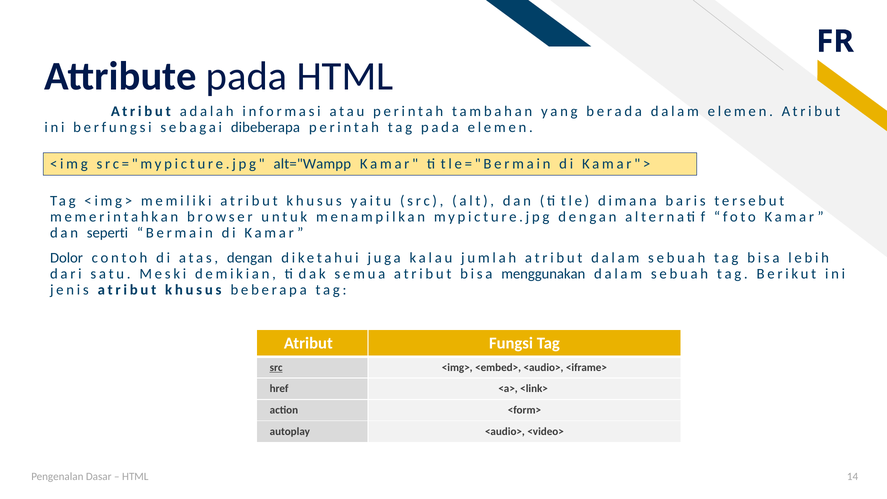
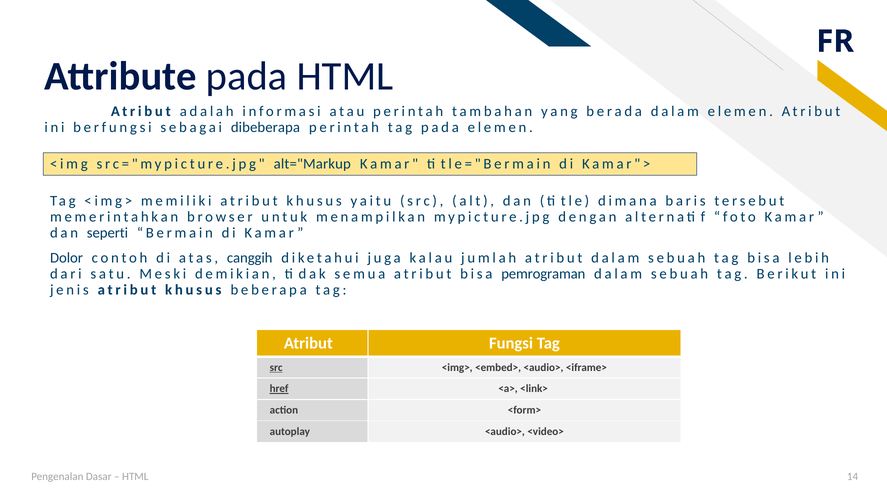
alt="Wampp: alt="Wampp -> alt="Markup
atas dengan: dengan -> canggih
menggunakan: menggunakan -> pemrograman
href underline: none -> present
